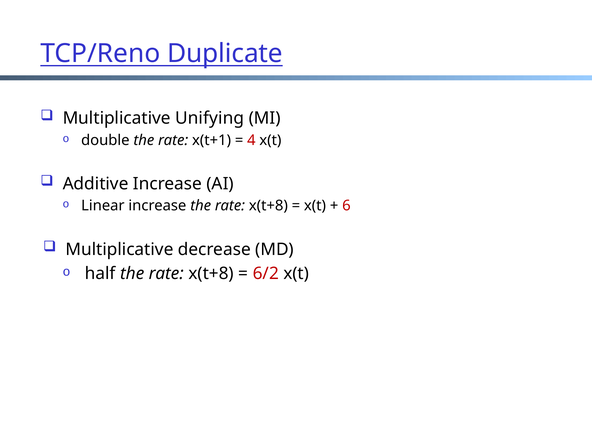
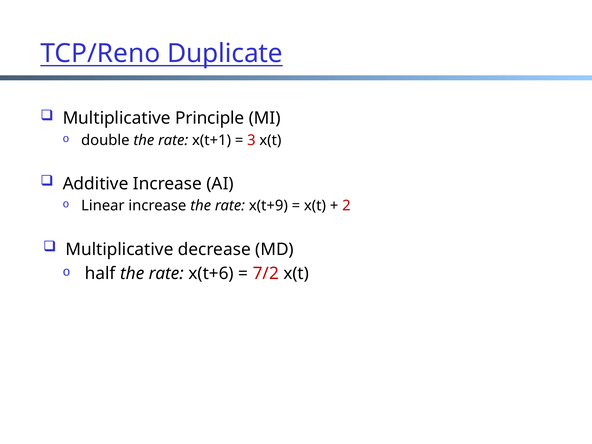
Unifying: Unifying -> Principle
4: 4 -> 3
increase the rate x(t+8: x(t+8 -> x(t+9
6: 6 -> 2
half the rate x(t+8: x(t+8 -> x(t+6
6/2: 6/2 -> 7/2
